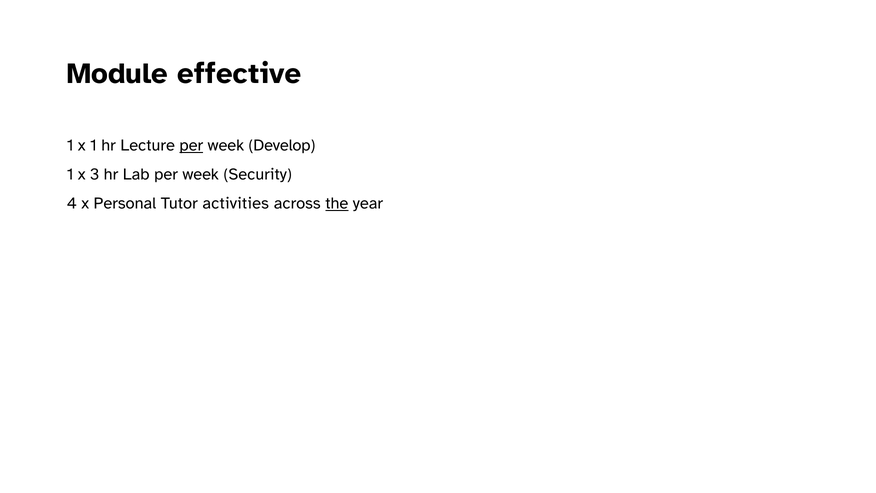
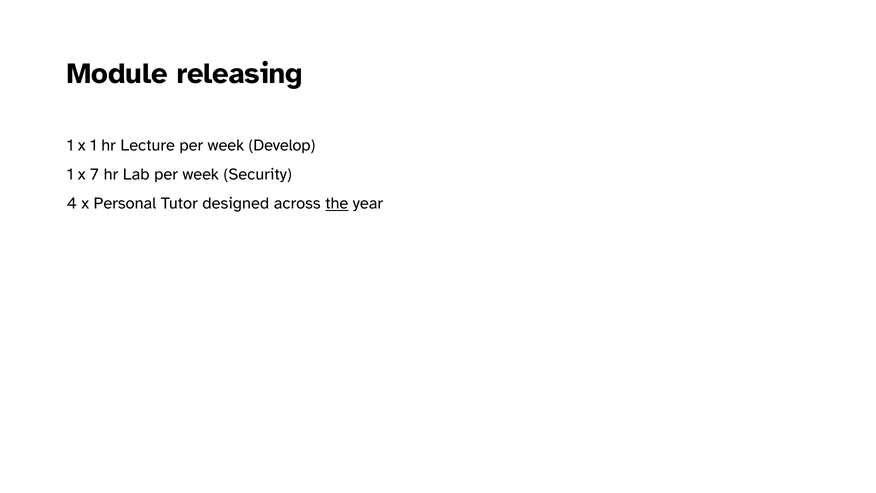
effective: effective -> releasing
per at (191, 145) underline: present -> none
3: 3 -> 7
activities: activities -> designed
